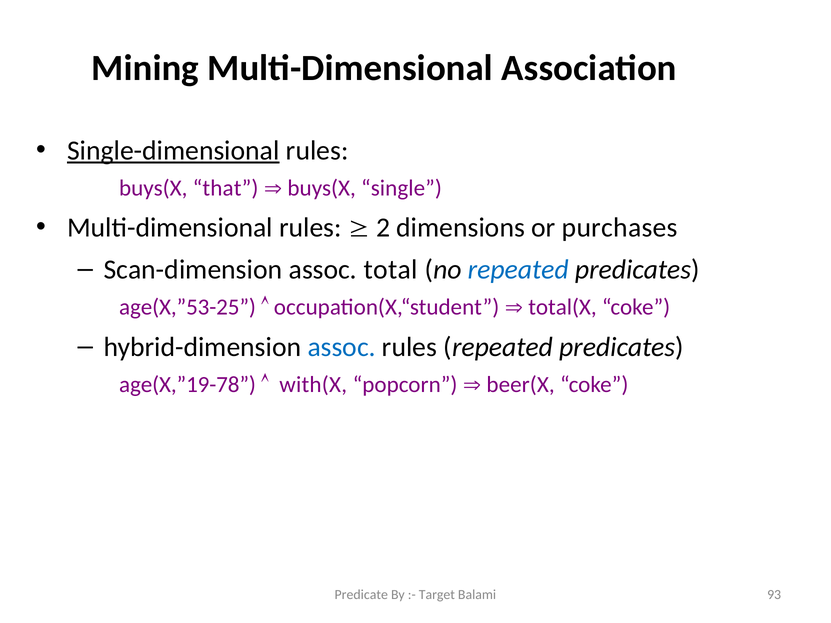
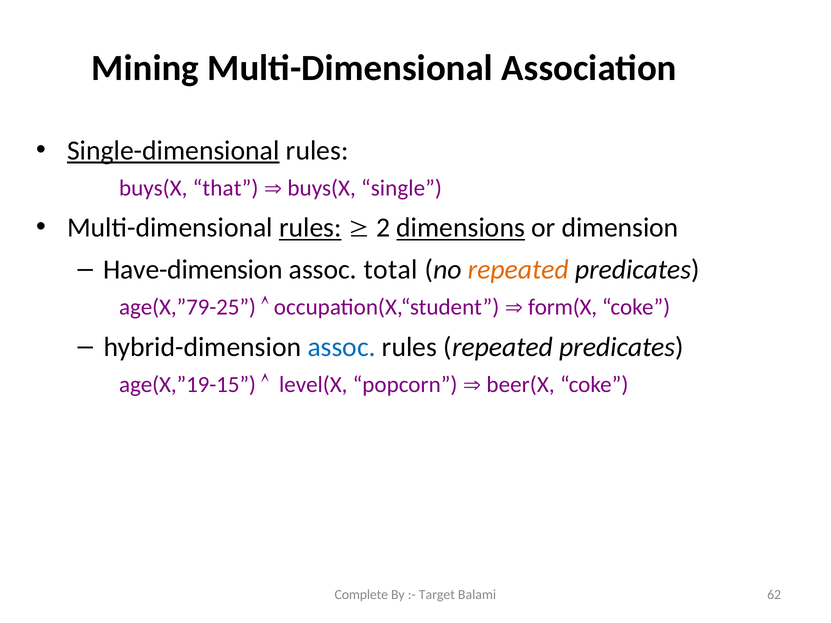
rules at (310, 228) underline: none -> present
dimensions underline: none -> present
purchases: purchases -> dimension
Scan-dimension: Scan-dimension -> Have-dimension
repeated at (518, 270) colour: blue -> orange
age(X,”53-25: age(X,”53-25 -> age(X,”79-25
total(X: total(X -> form(X
age(X,”19-78: age(X,”19-78 -> age(X,”19-15
with(X: with(X -> level(X
Predicate: Predicate -> Complete
93: 93 -> 62
